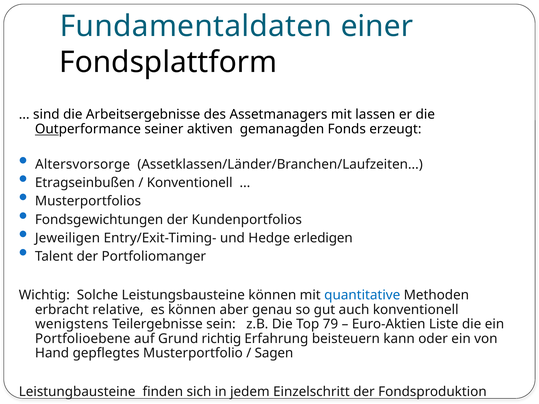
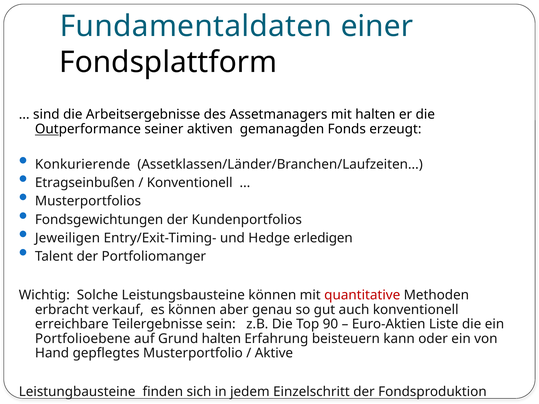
mit lassen: lassen -> halten
Altersvorsorge: Altersvorsorge -> Konkurierende
quantitative colour: blue -> red
relative: relative -> verkauf
wenigstens: wenigstens -> erreichbare
79: 79 -> 90
Grund richtig: richtig -> halten
Sagen: Sagen -> Aktive
